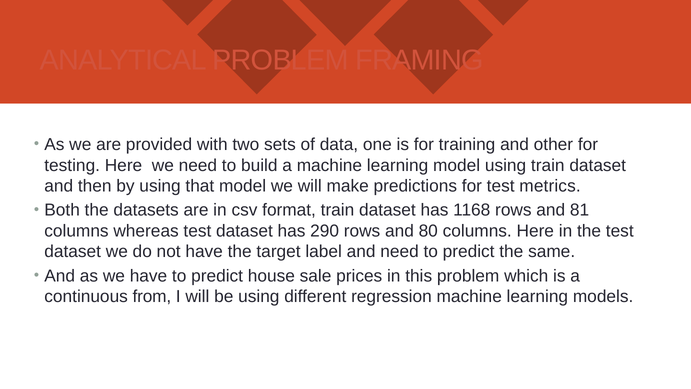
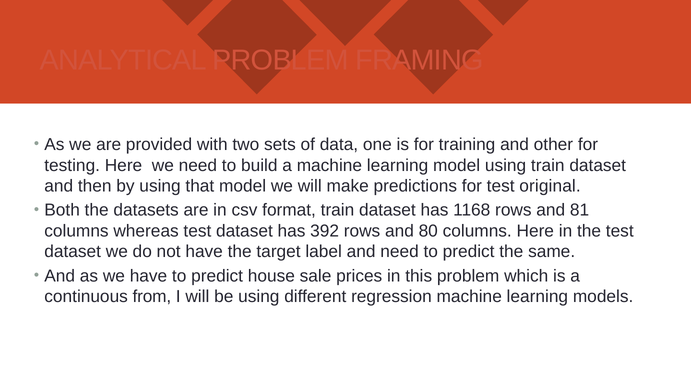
metrics: metrics -> original
290: 290 -> 392
